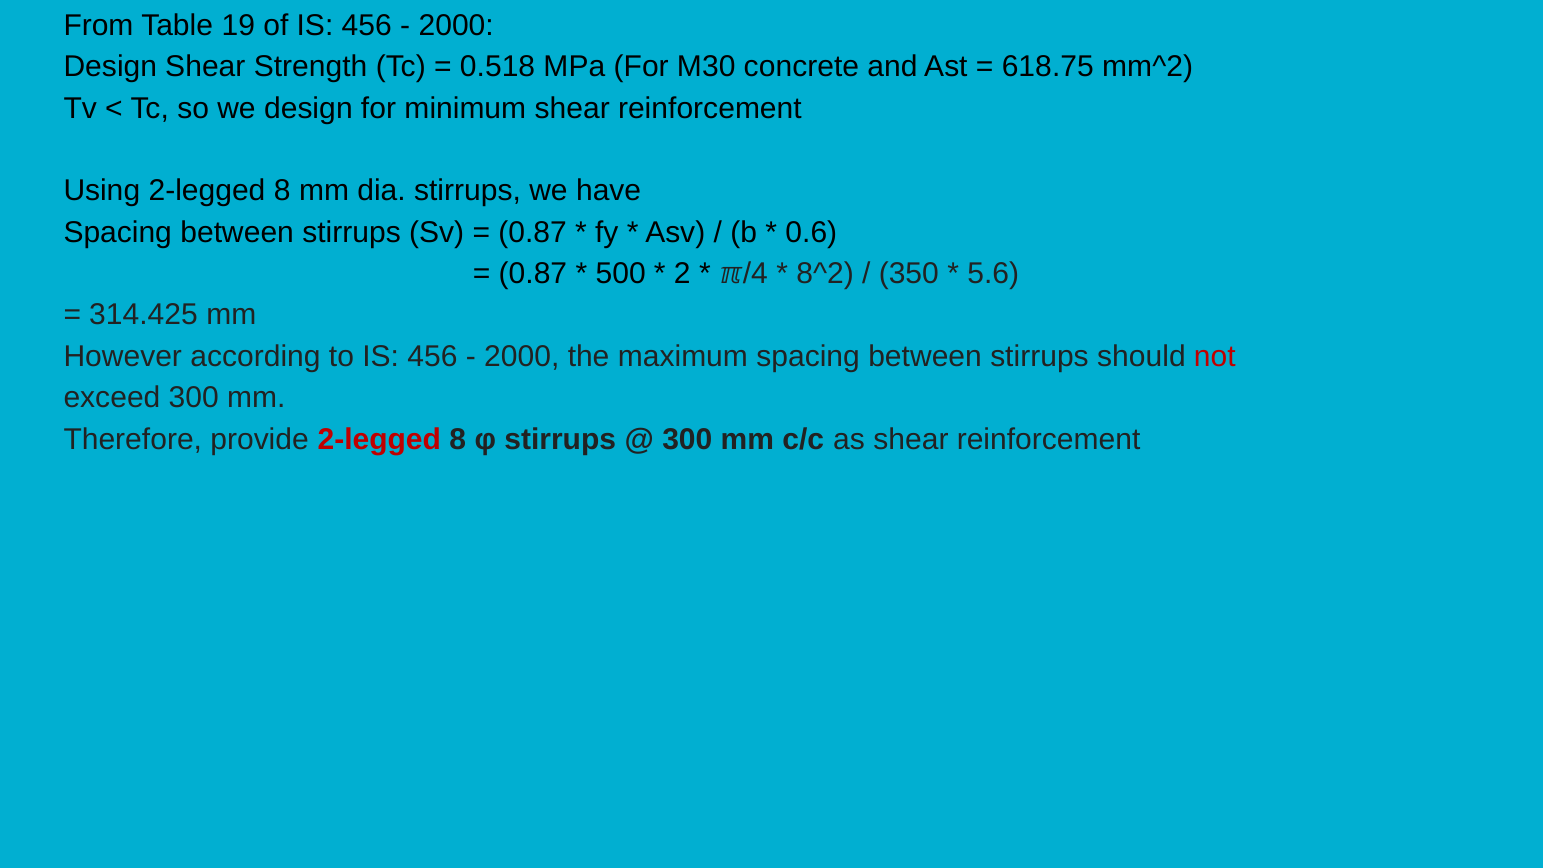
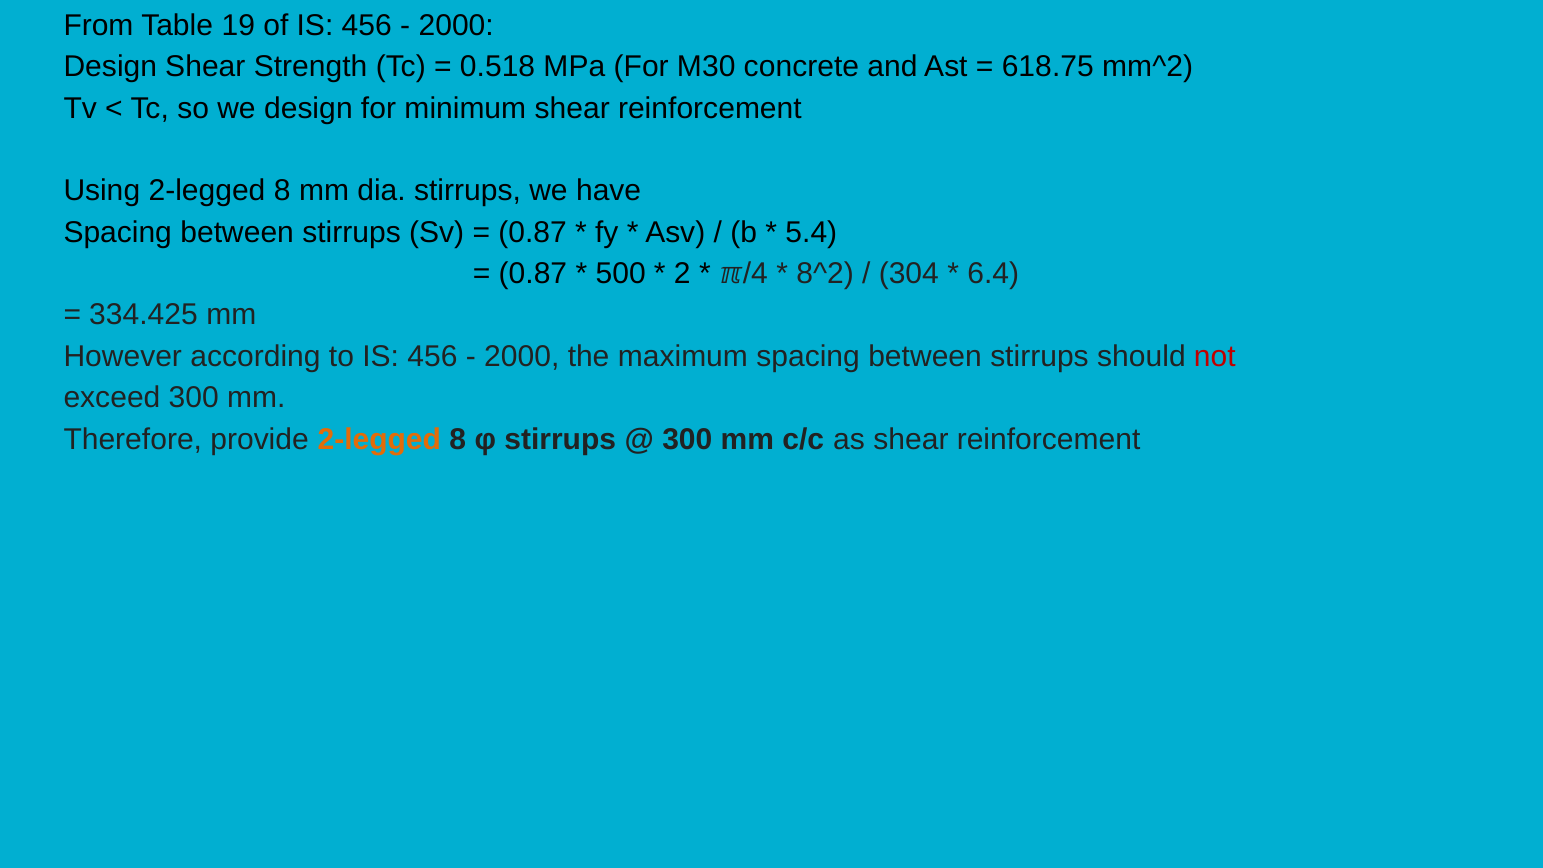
0.6: 0.6 -> 5.4
350: 350 -> 304
5.6: 5.6 -> 6.4
314.425: 314.425 -> 334.425
2-legged at (379, 439) colour: red -> orange
